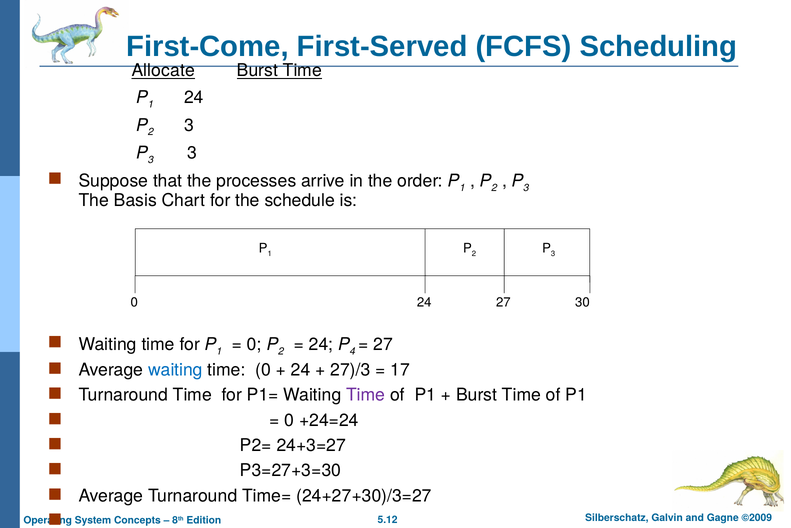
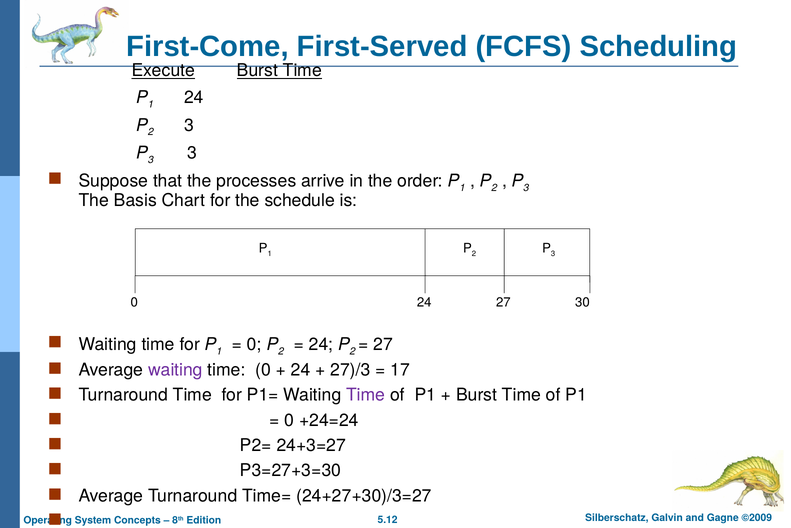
Allocate: Allocate -> Execute
4 at (353, 351): 4 -> 2
waiting at (175, 370) colour: blue -> purple
